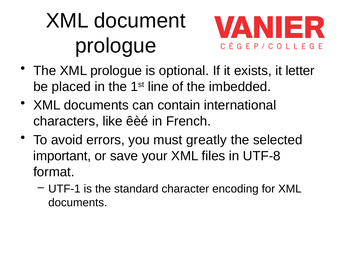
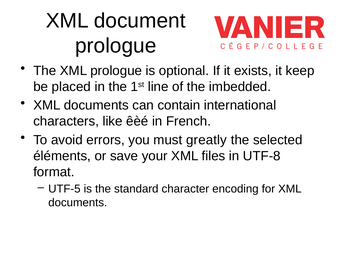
letter: letter -> keep
important: important -> éléments
UTF-1: UTF-1 -> UTF-5
